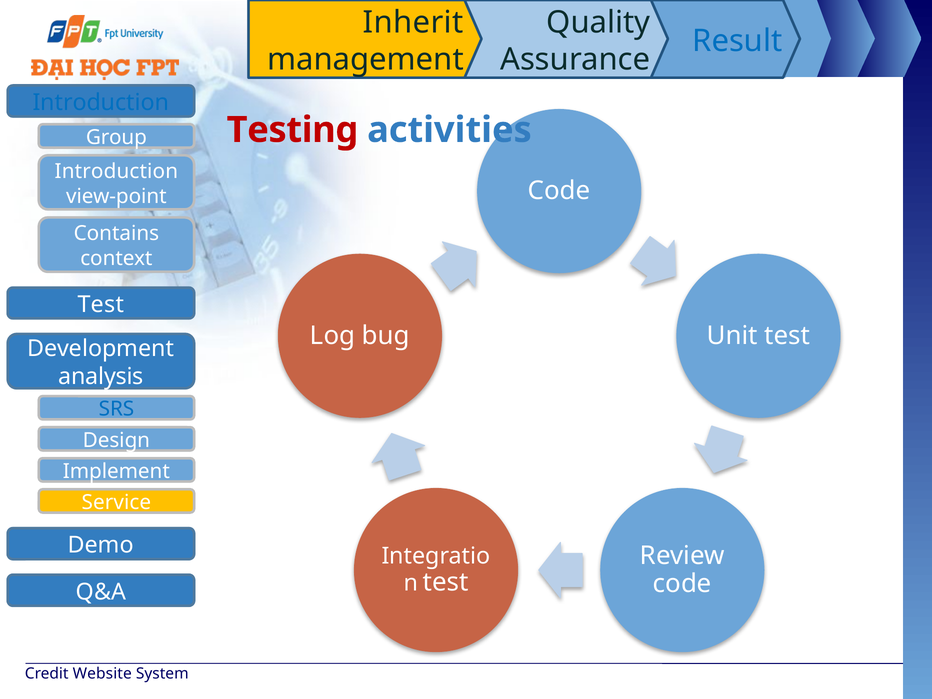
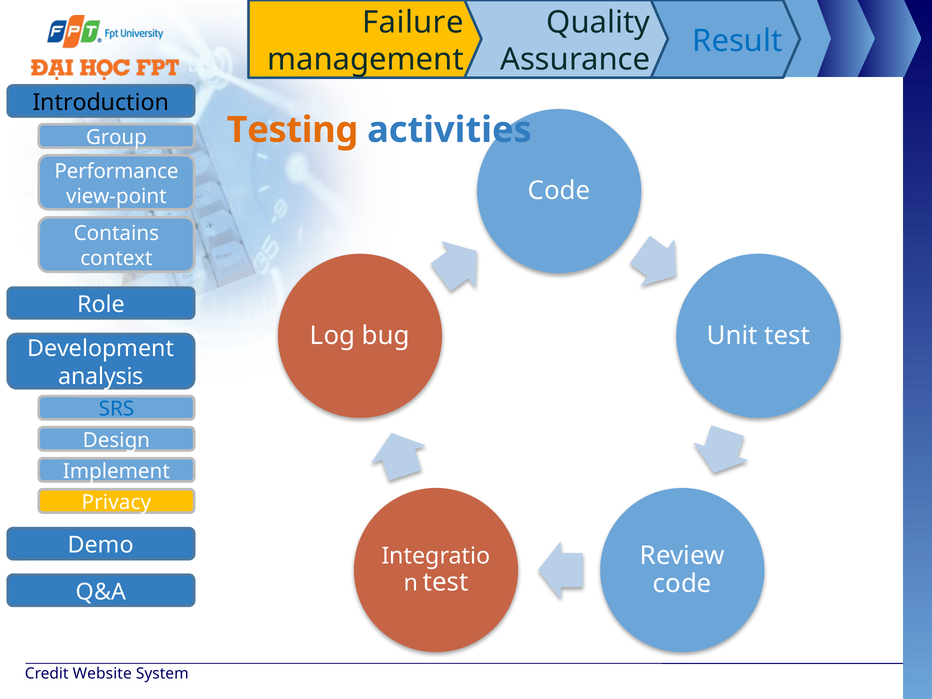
Inherit: Inherit -> Failure
Introduction at (101, 103) colour: blue -> black
Testing colour: red -> orange
Introduction at (116, 171): Introduction -> Performance
Test at (101, 305): Test -> Role
Service: Service -> Privacy
